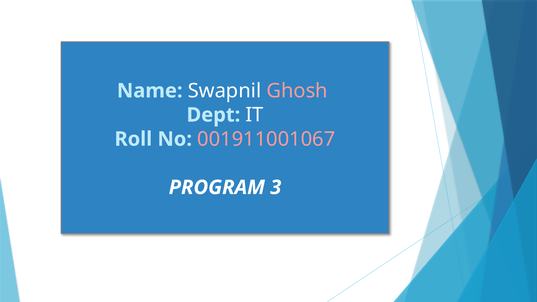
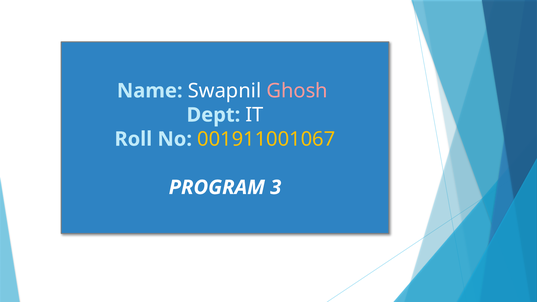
001911001067 colour: pink -> yellow
